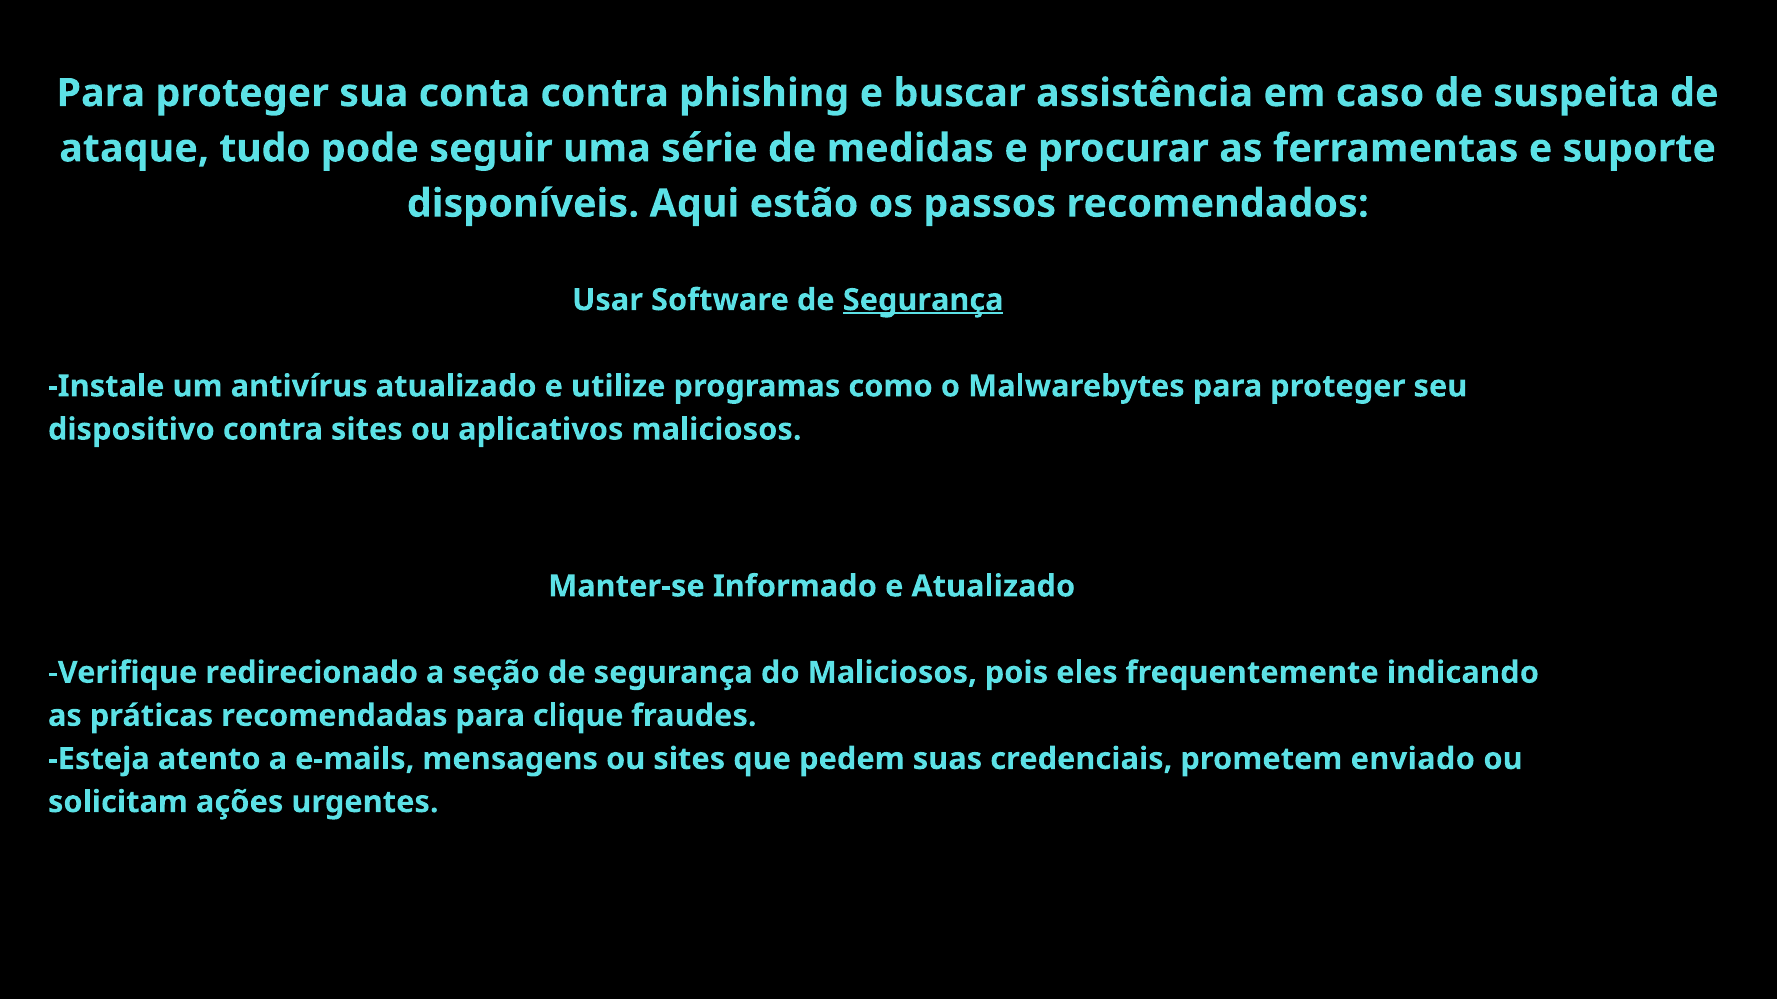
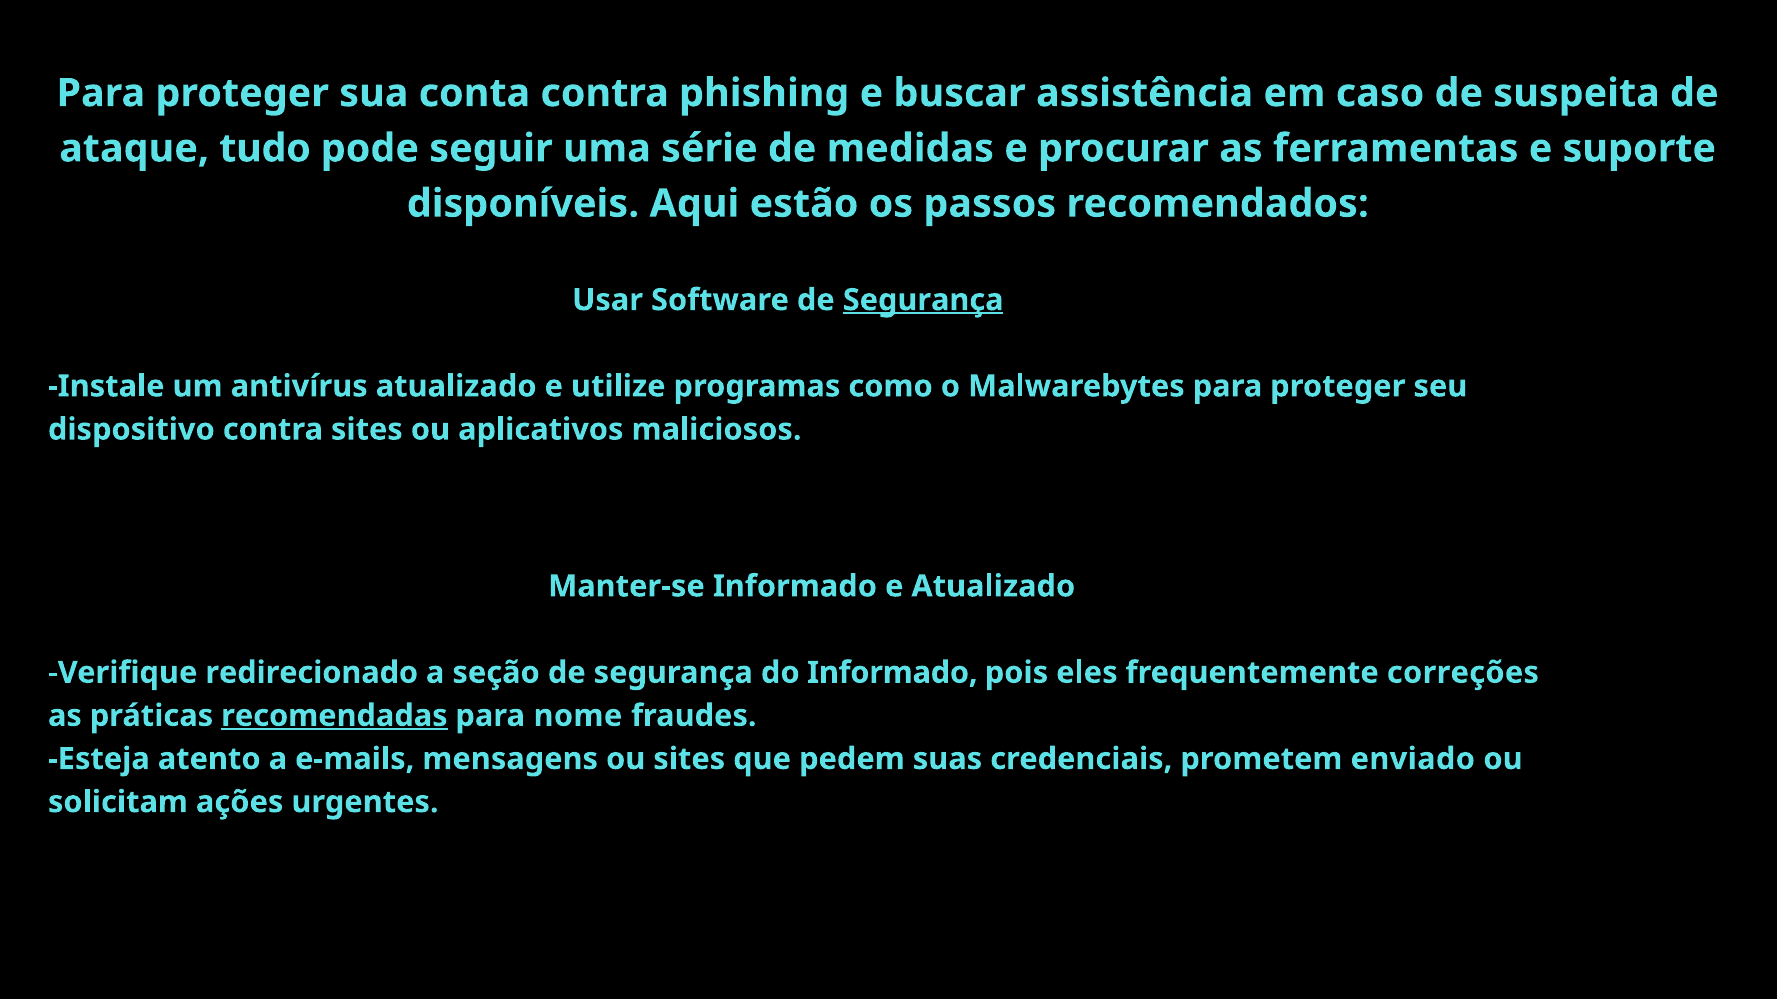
do Maliciosos: Maliciosos -> Informado
indicando: indicando -> correções
recomendadas underline: none -> present
clique: clique -> nome
